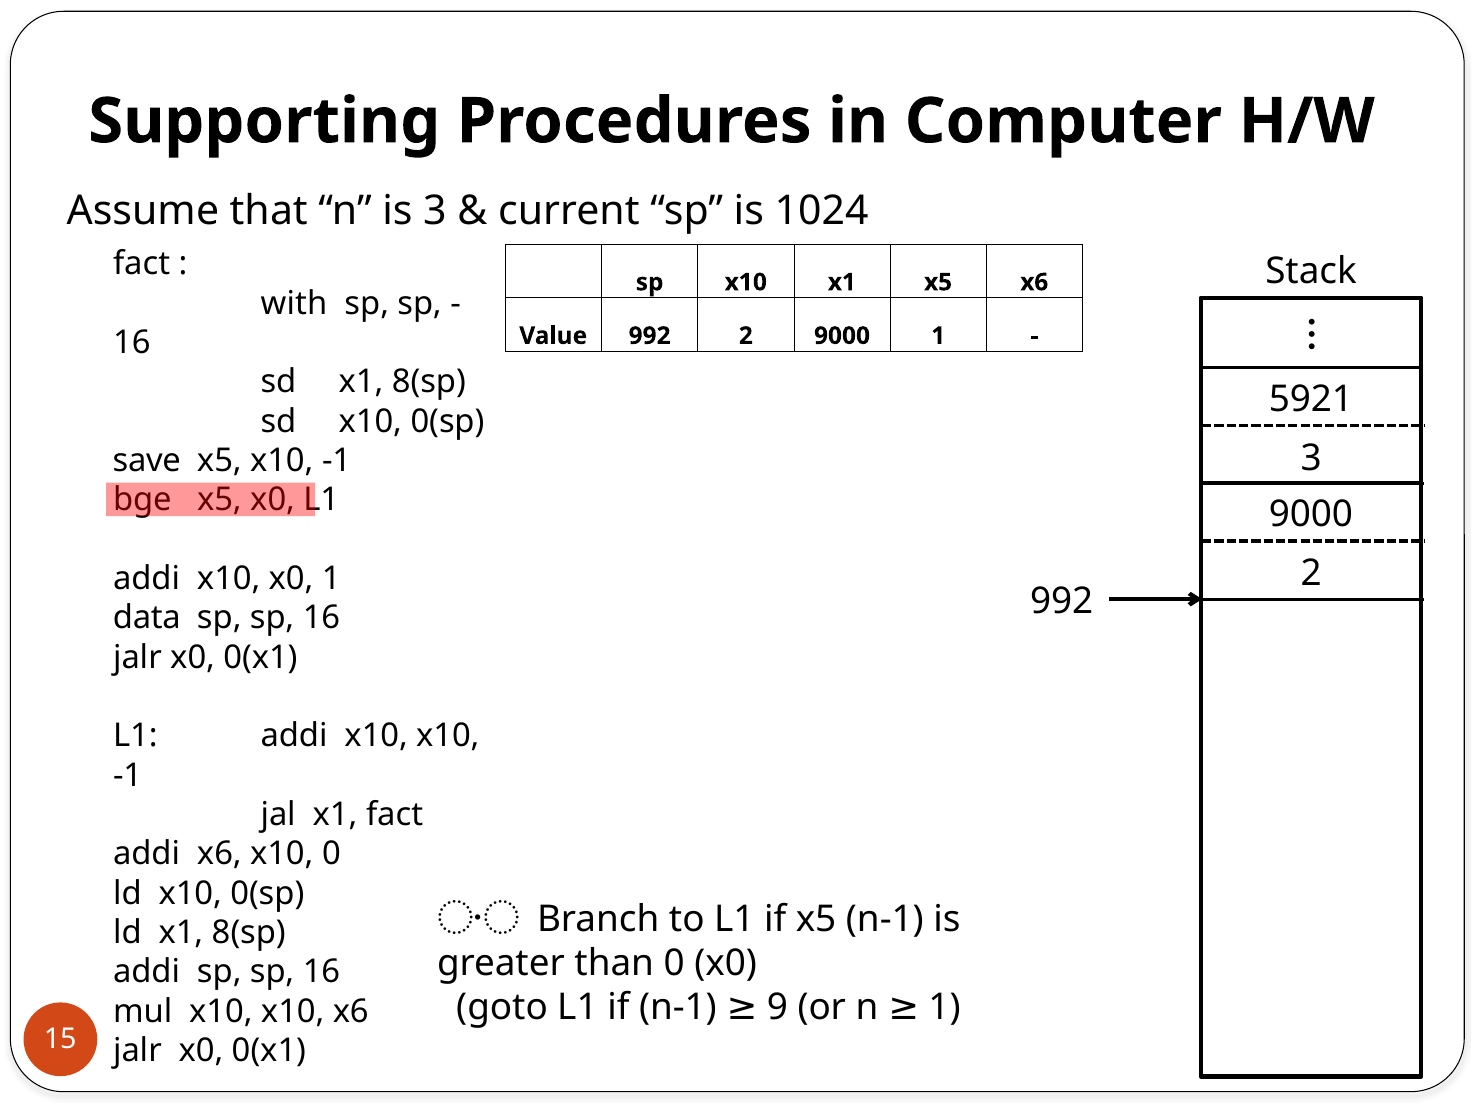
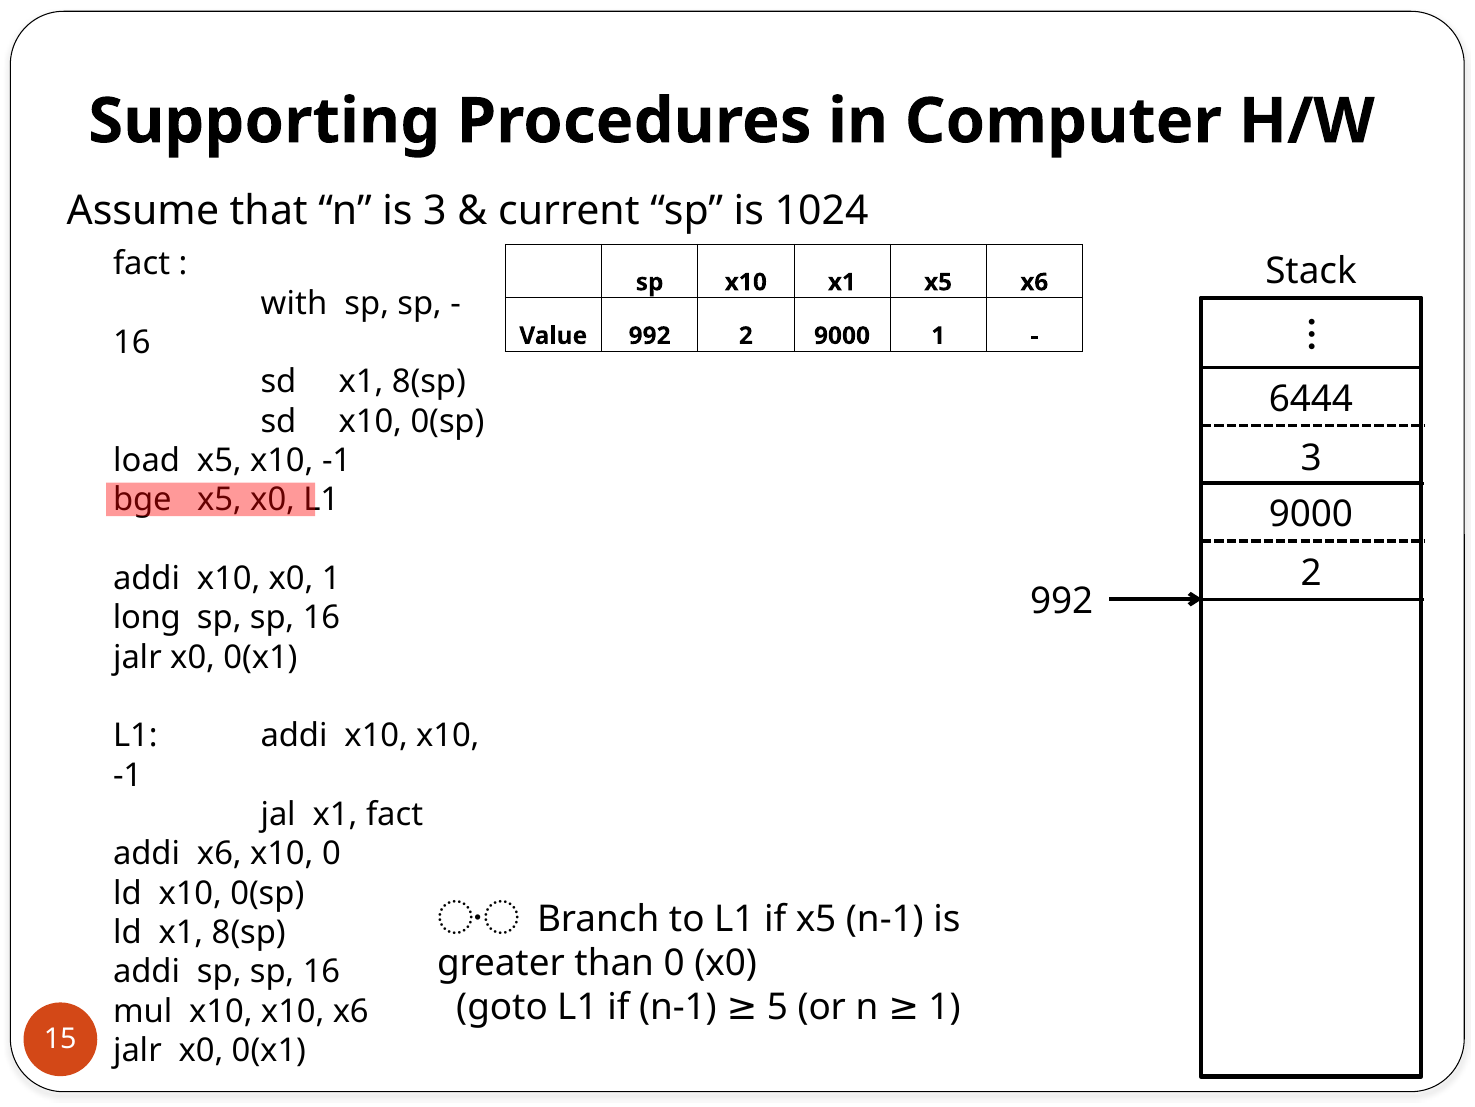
5921: 5921 -> 6444
save: save -> load
data: data -> long
9: 9 -> 5
